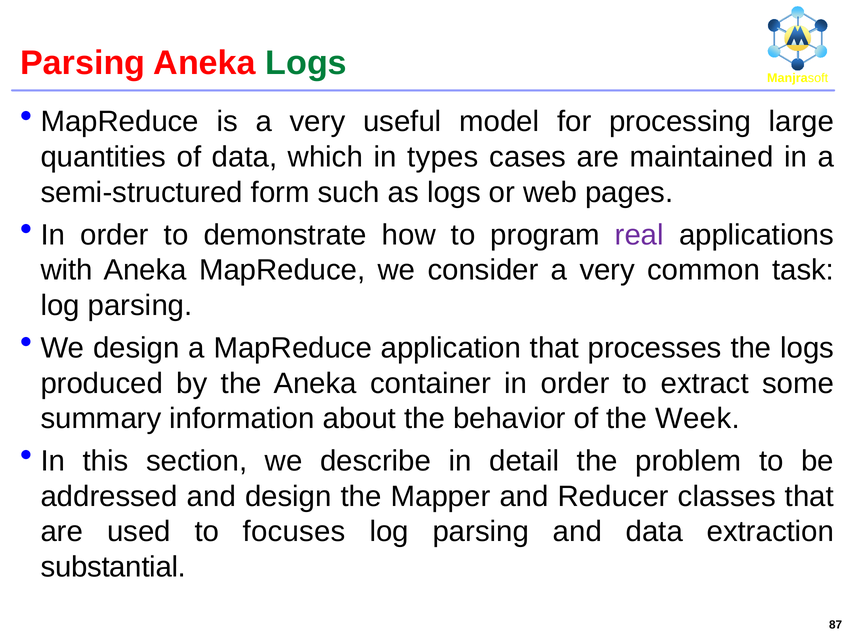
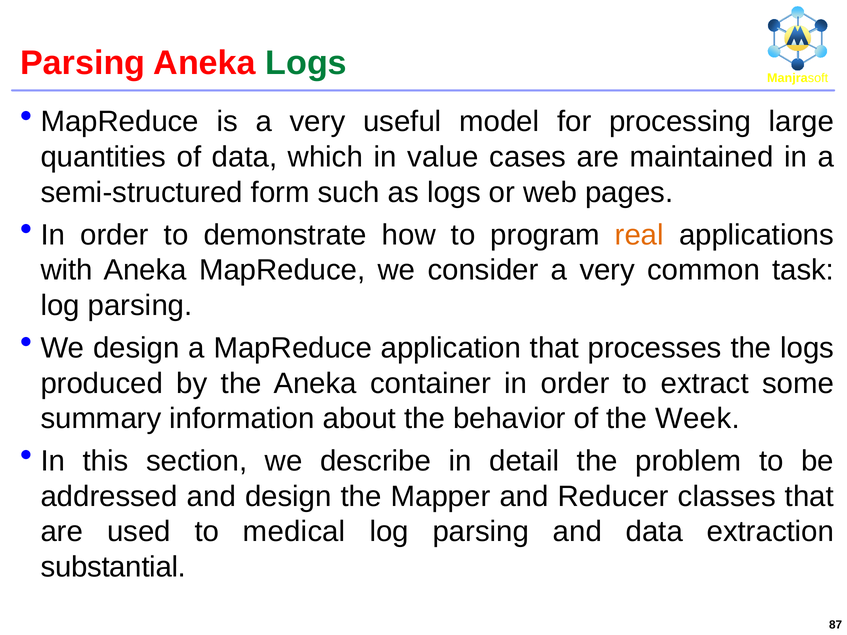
types: types -> value
real colour: purple -> orange
focuses: focuses -> medical
